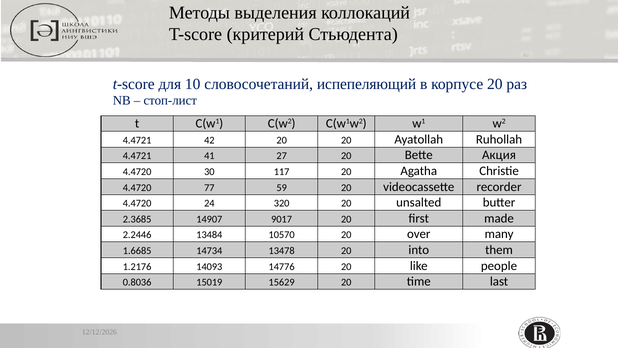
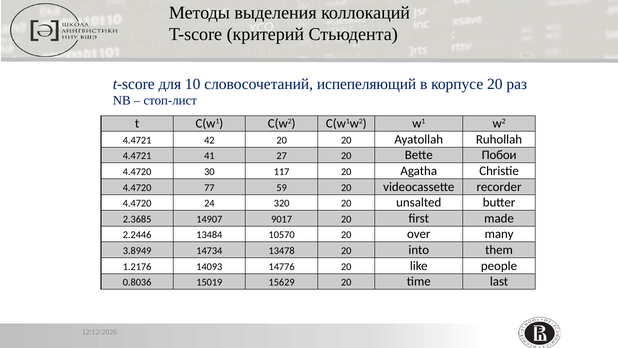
Акция: Акция -> Побои
1.6685: 1.6685 -> 3.8949
